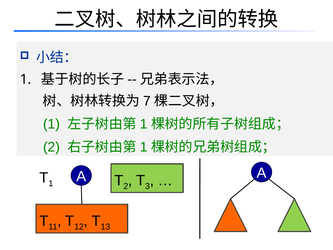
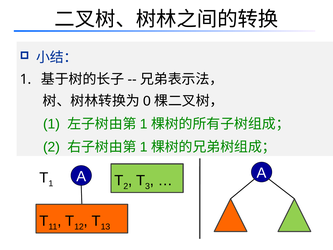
7: 7 -> 0
